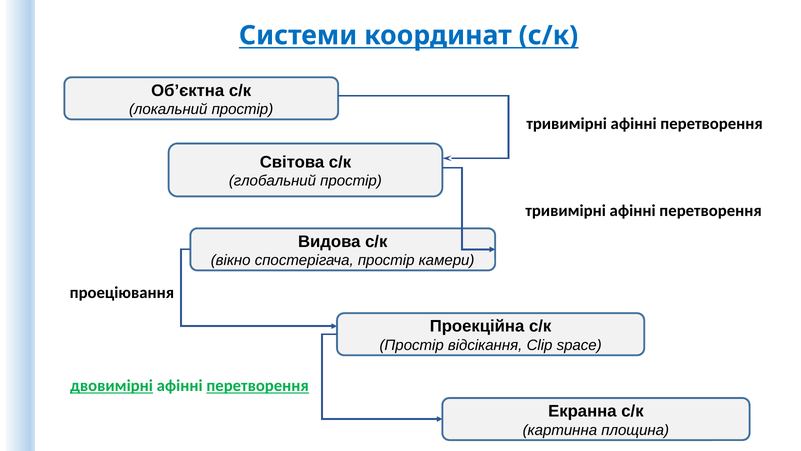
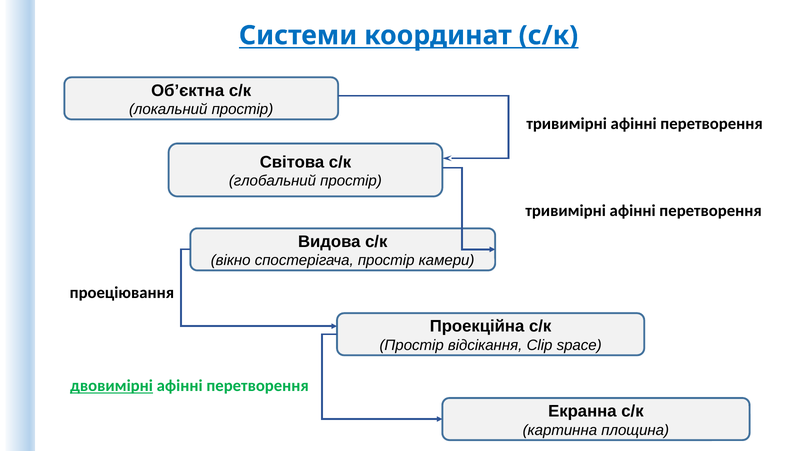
перетворення at (258, 385) underline: present -> none
